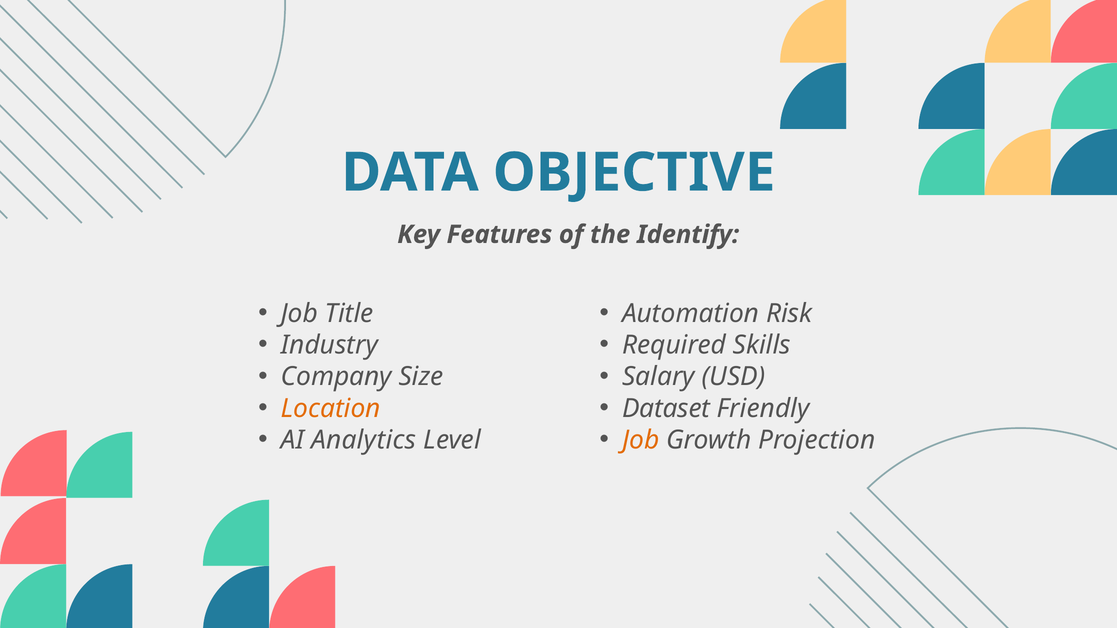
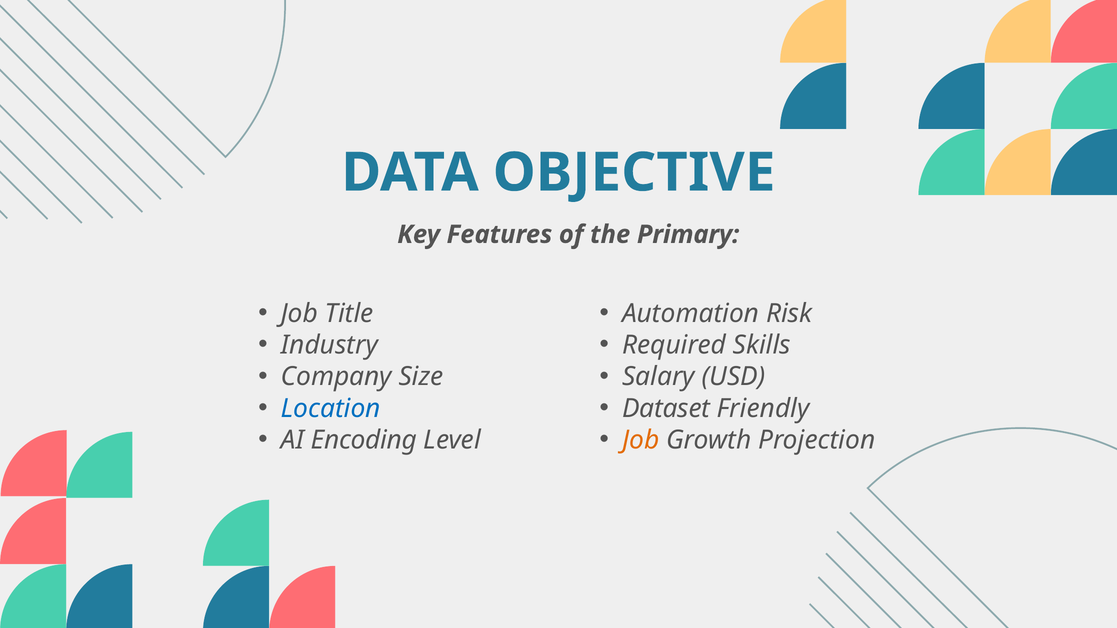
Identify: Identify -> Primary
Location colour: orange -> blue
Analytics: Analytics -> Encoding
